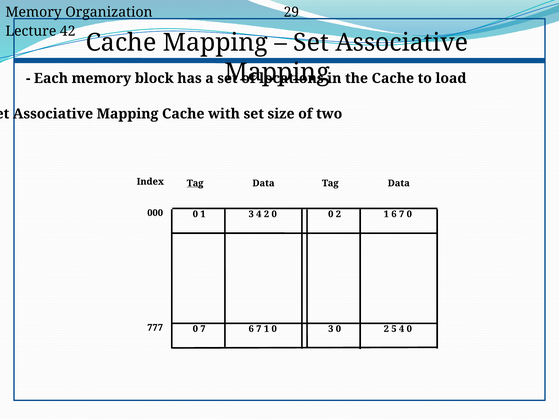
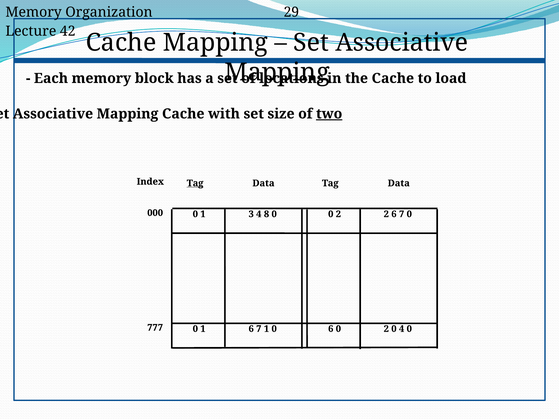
two underline: none -> present
4 2: 2 -> 8
2 1: 1 -> 2
777 0 7: 7 -> 1
0 3: 3 -> 6
2 5: 5 -> 0
